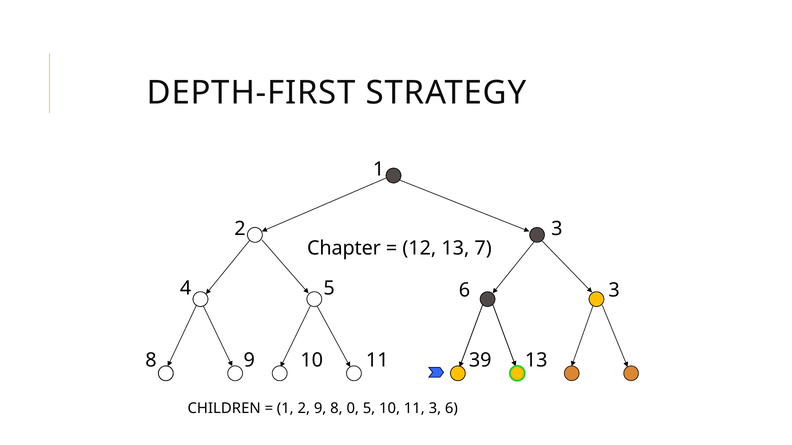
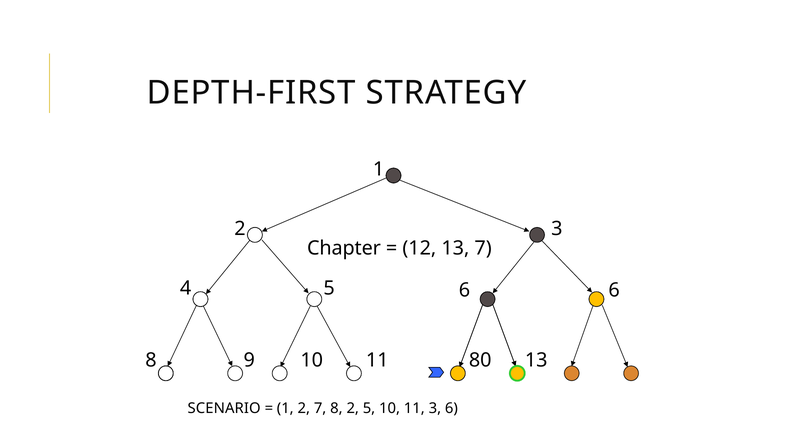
6 3: 3 -> 6
39: 39 -> 80
CHILDREN: CHILDREN -> SCENARIO
2 9: 9 -> 7
8 0: 0 -> 2
